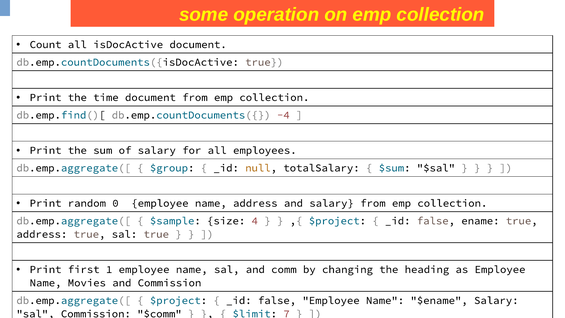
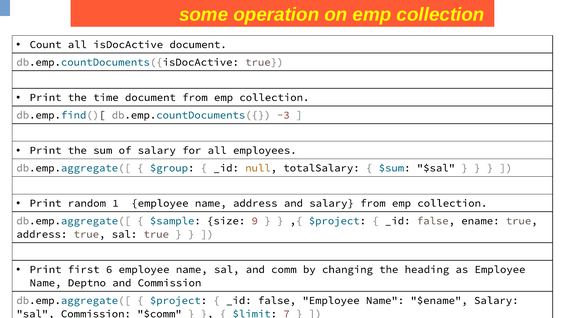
-4: -4 -> -3
0: 0 -> 1
4: 4 -> 9
1: 1 -> 6
Movies: Movies -> Deptno
